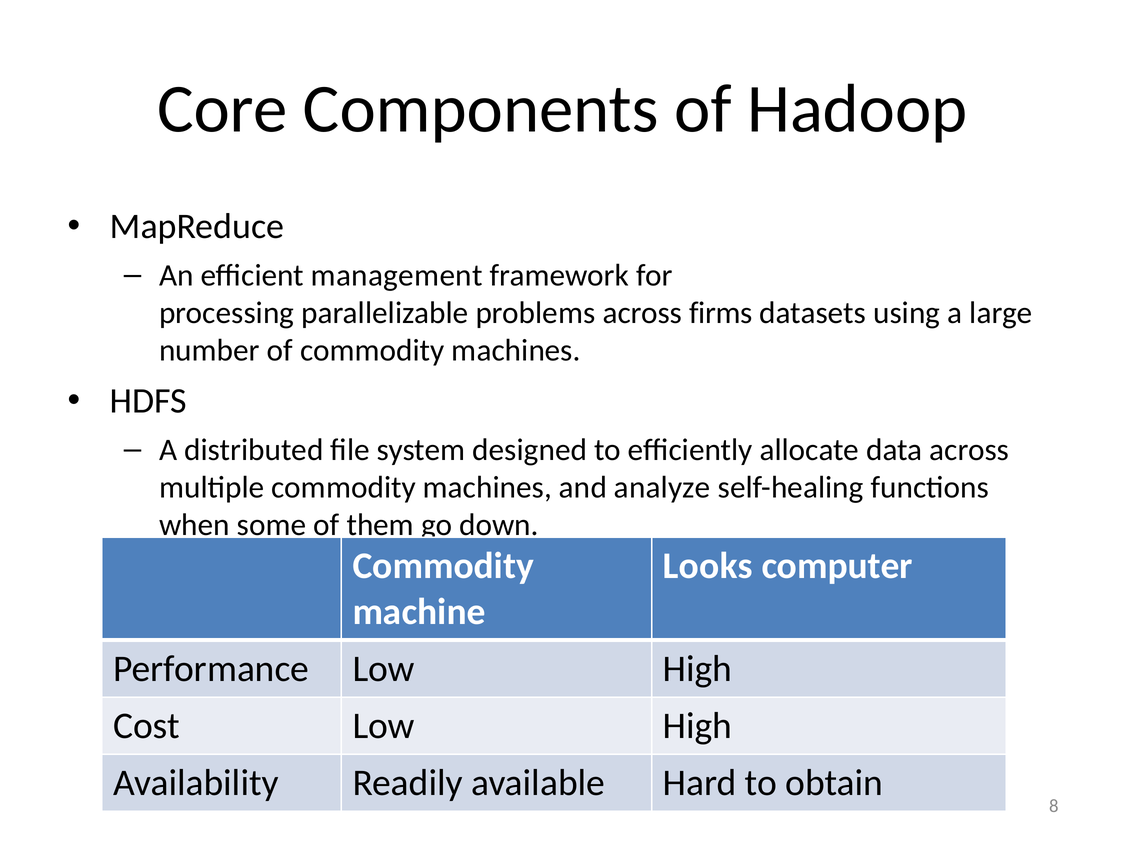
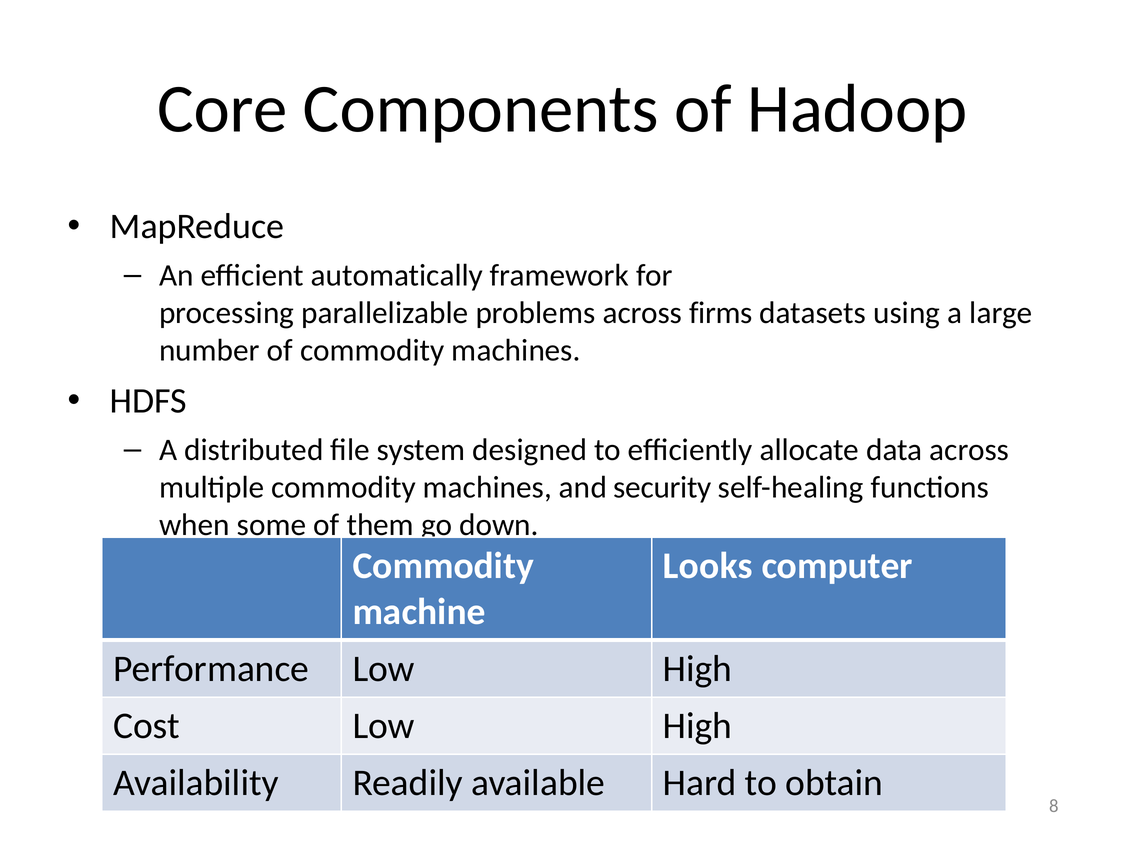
management: management -> automatically
analyze: analyze -> security
